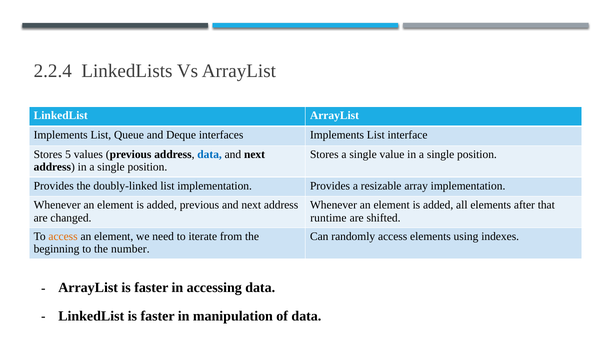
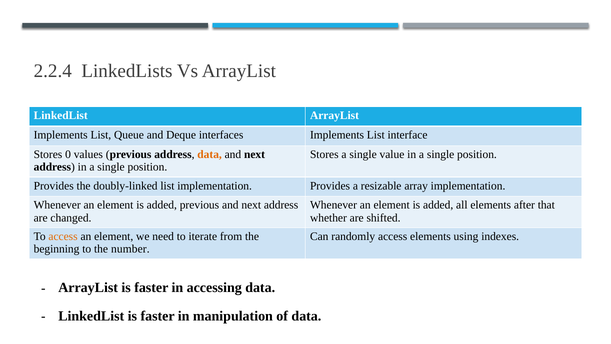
5: 5 -> 0
data at (210, 154) colour: blue -> orange
runtime: runtime -> whether
